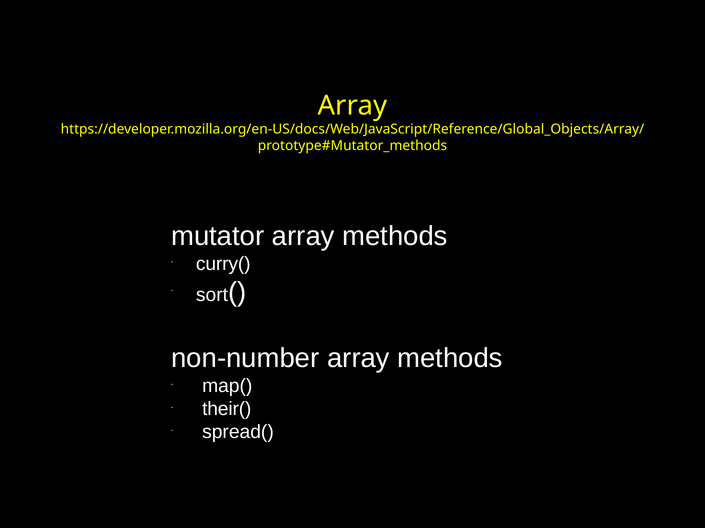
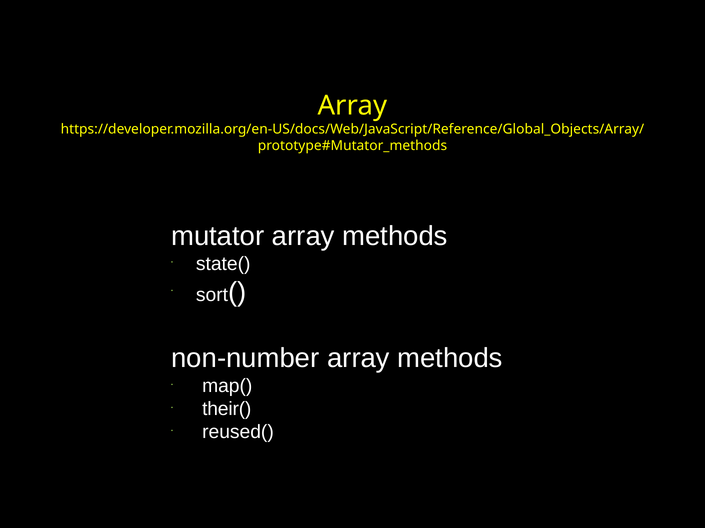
curry(: curry( -> state(
spread(: spread( -> reused(
